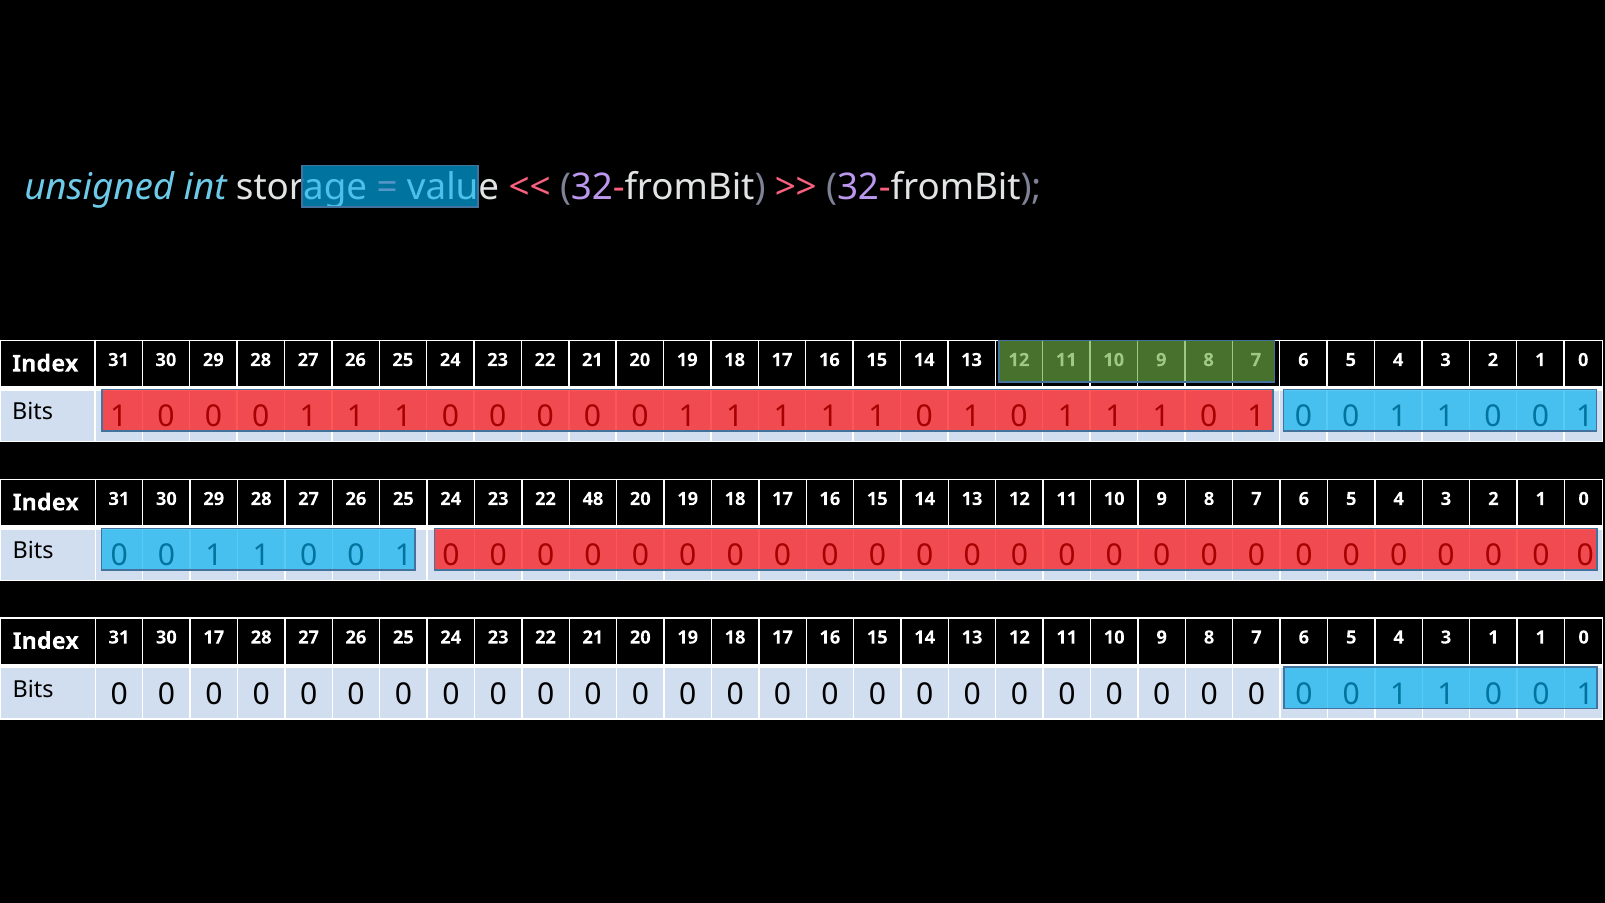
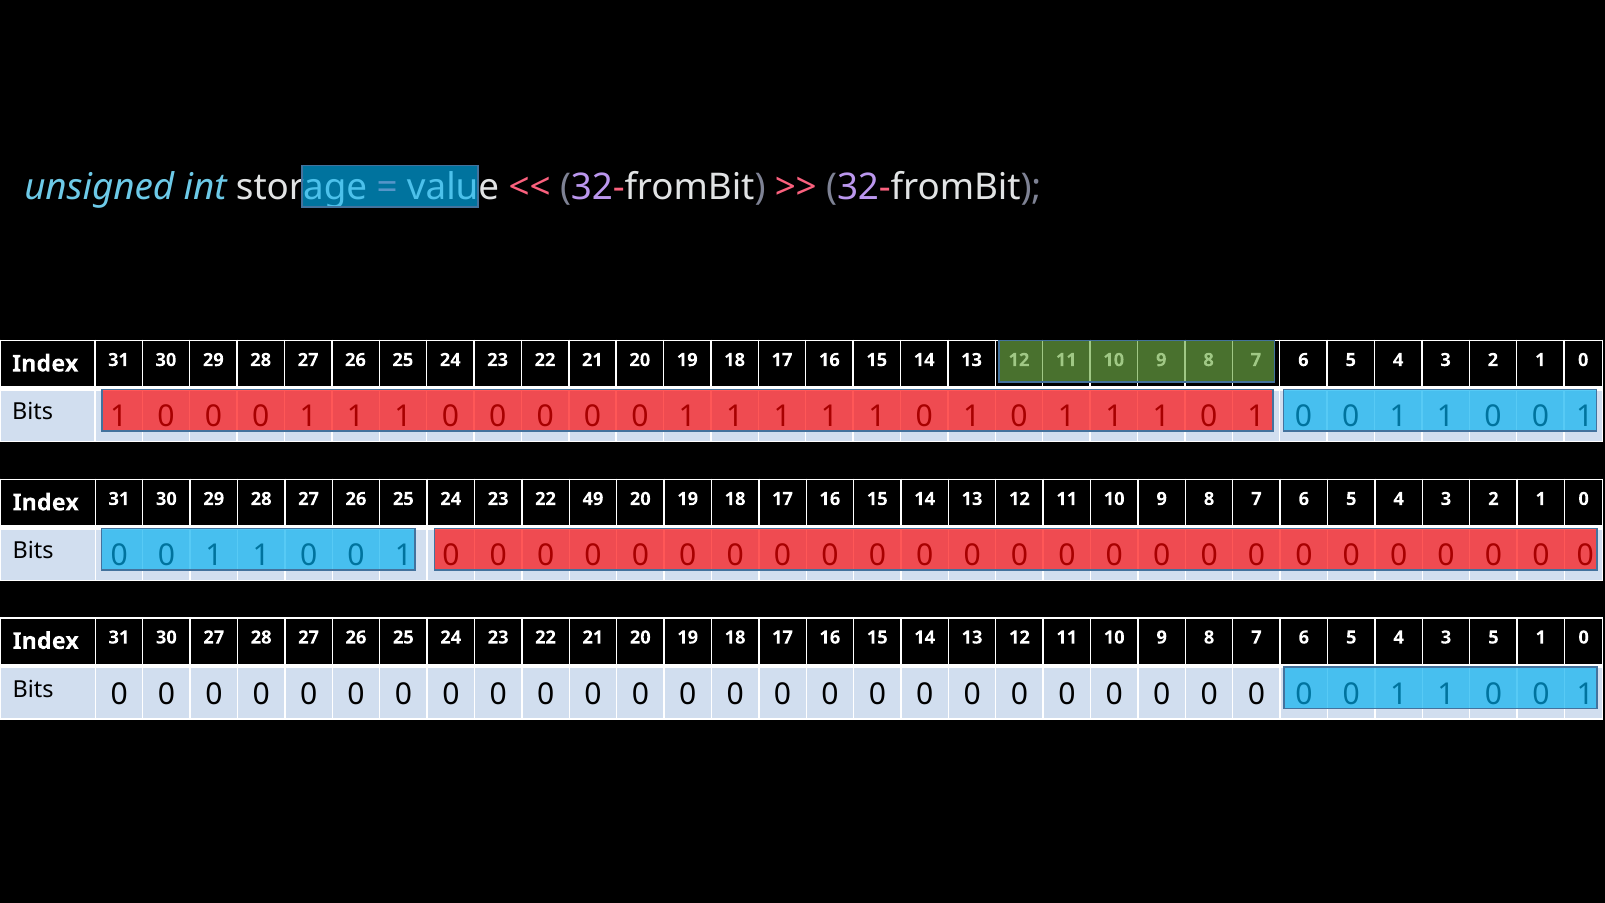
48: 48 -> 49
30 17: 17 -> 27
3 1: 1 -> 5
